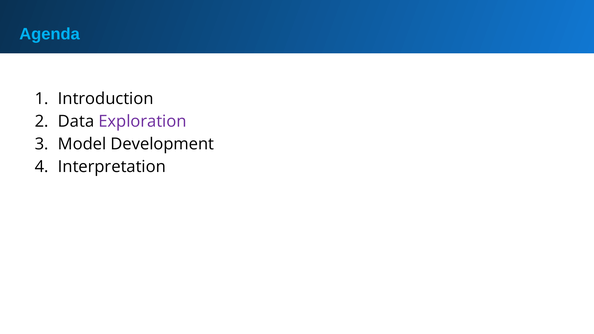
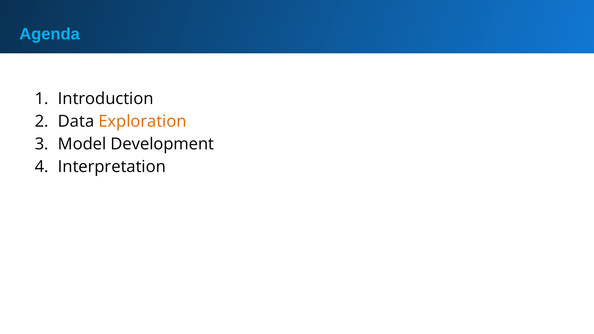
Exploration colour: purple -> orange
